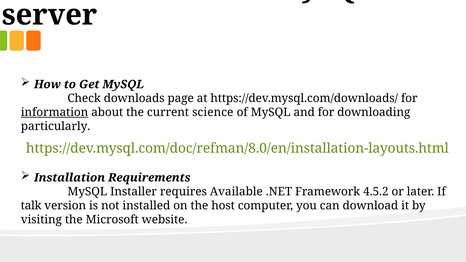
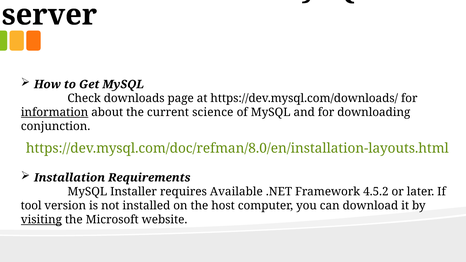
particularly: particularly -> conjunction
talk: talk -> tool
visiting underline: none -> present
